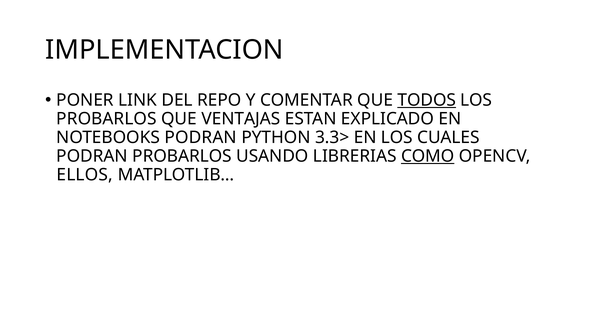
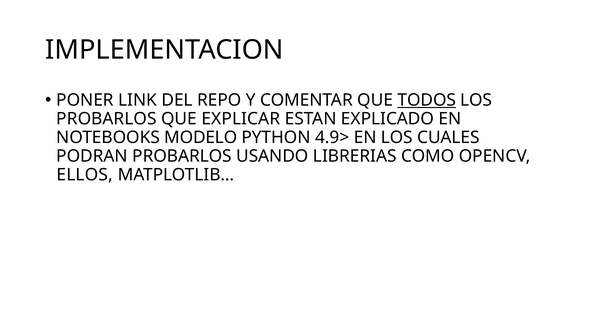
VENTAJAS: VENTAJAS -> EXPLICAR
NOTEBOOKS PODRAN: PODRAN -> MODELO
3.3>: 3.3> -> 4.9>
COMO underline: present -> none
